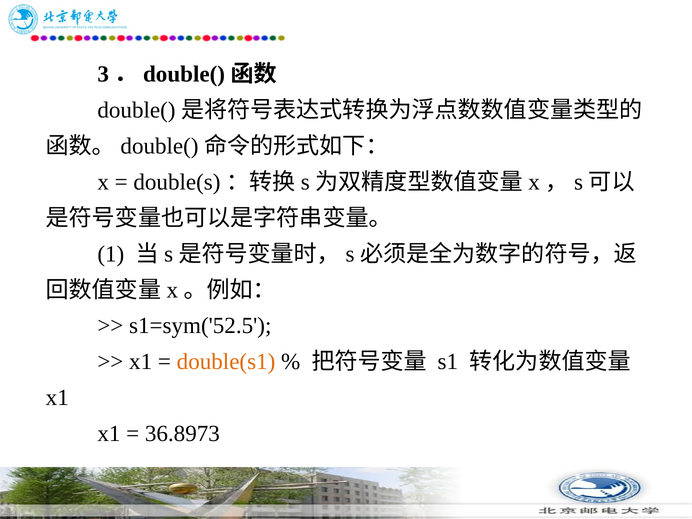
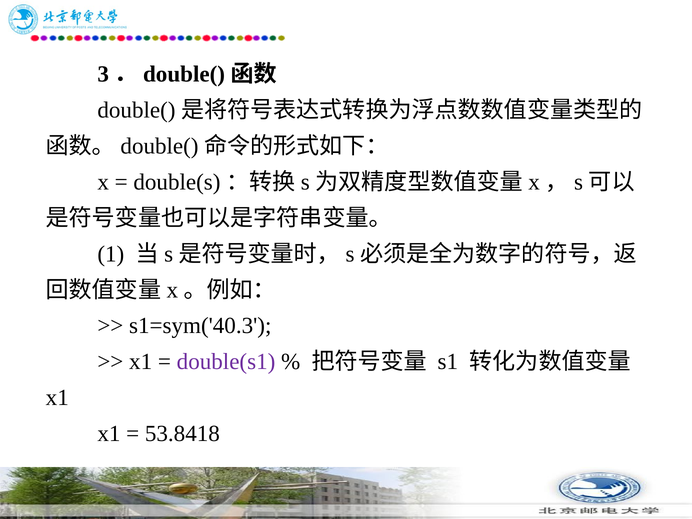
s1=sym('52.5: s1=sym('52.5 -> s1=sym('40.3
double(s1 colour: orange -> purple
36.8973: 36.8973 -> 53.8418
